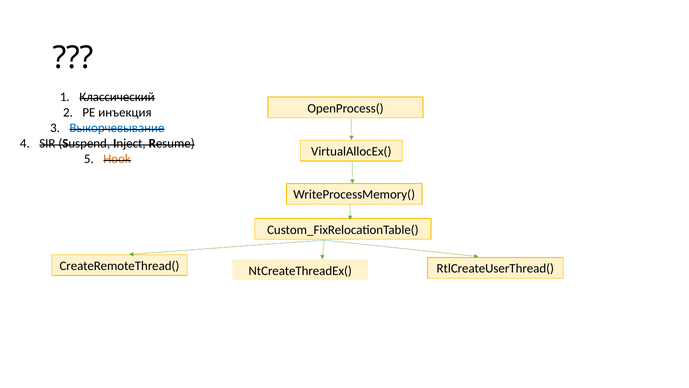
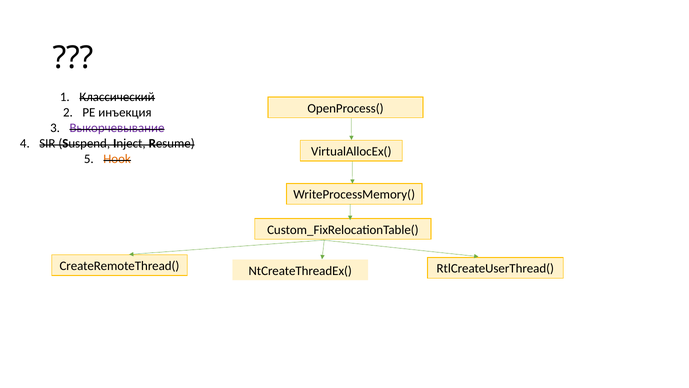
Выкорчевывание colour: blue -> purple
